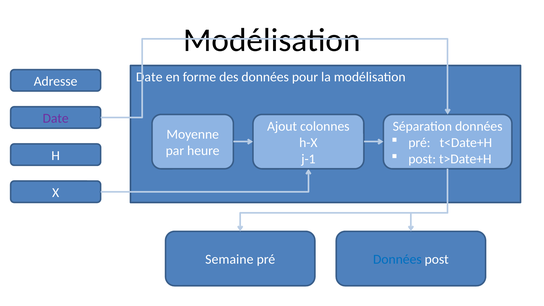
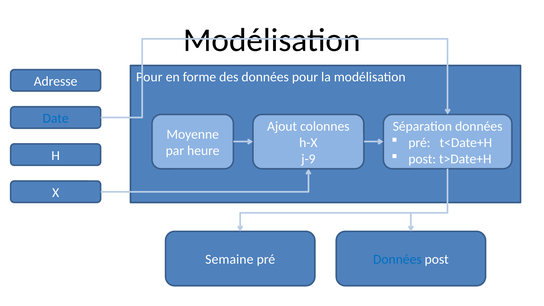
Date at (149, 77): Date -> Pour
Date at (56, 118) colour: purple -> blue
j-1: j-1 -> j-9
